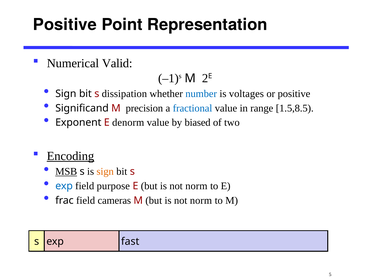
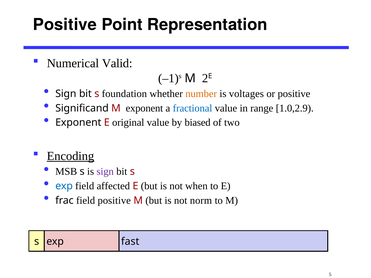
dissipation: dissipation -> foundation
number colour: blue -> orange
M precision: precision -> exponent
1.5,8.5: 1.5,8.5 -> 1.0,2.9
denorm: denorm -> original
MSB underline: present -> none
sign at (105, 172) colour: orange -> purple
purpose: purpose -> affected
norm at (196, 186): norm -> when
field cameras: cameras -> positive
